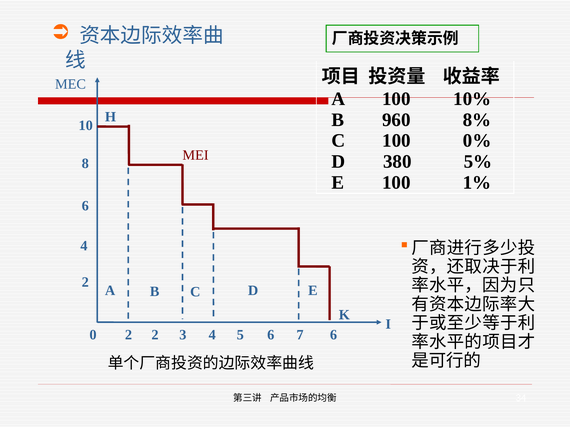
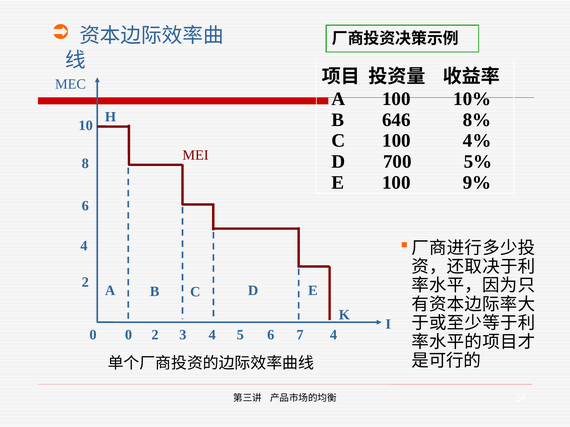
960: 960 -> 646
0%: 0% -> 4%
380: 380 -> 700
1%: 1% -> 9%
0 2: 2 -> 0
7 6: 6 -> 4
